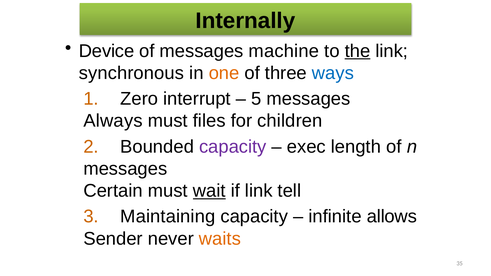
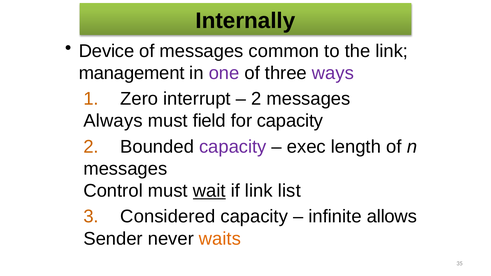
machine: machine -> common
the underline: present -> none
synchronous: synchronous -> management
one colour: orange -> purple
ways colour: blue -> purple
5 at (256, 99): 5 -> 2
files: files -> field
for children: children -> capacity
Certain: Certain -> Control
tell: tell -> list
Maintaining: Maintaining -> Considered
